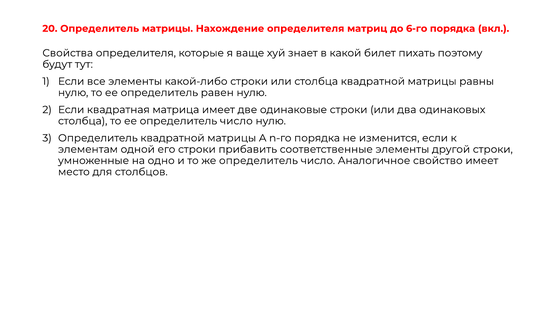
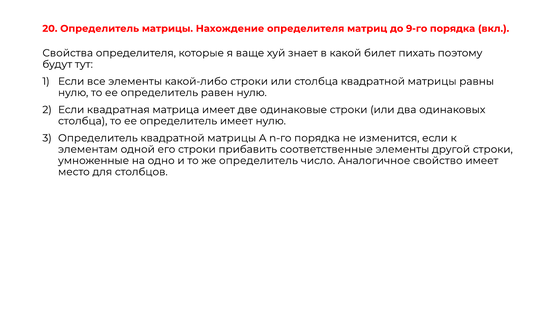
6-го: 6-го -> 9-го
ее определитель число: число -> имеет
